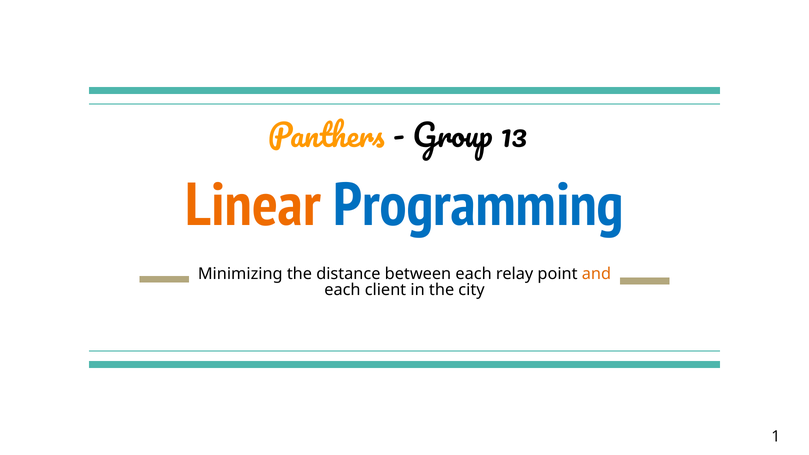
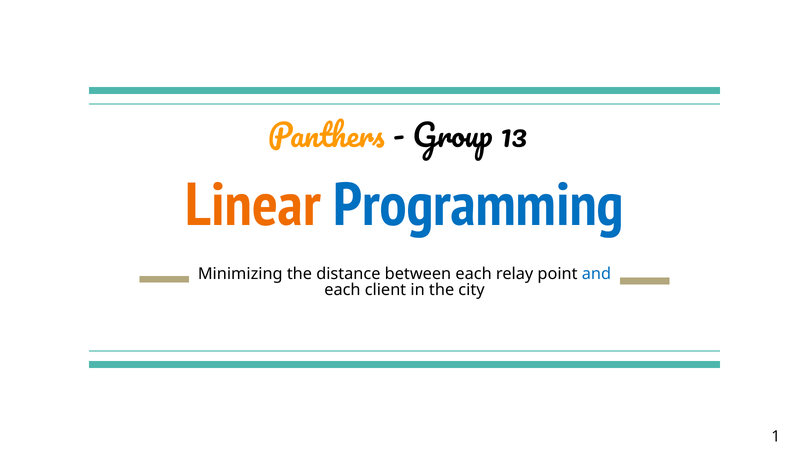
and colour: orange -> blue
